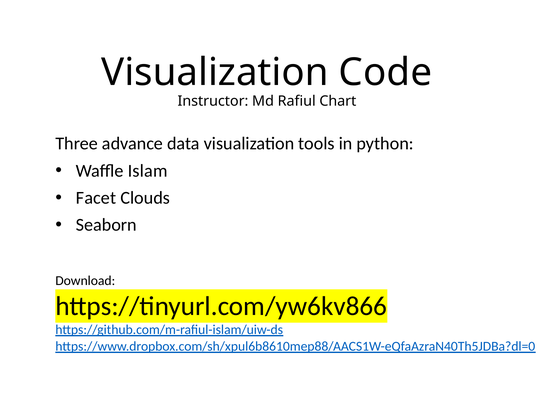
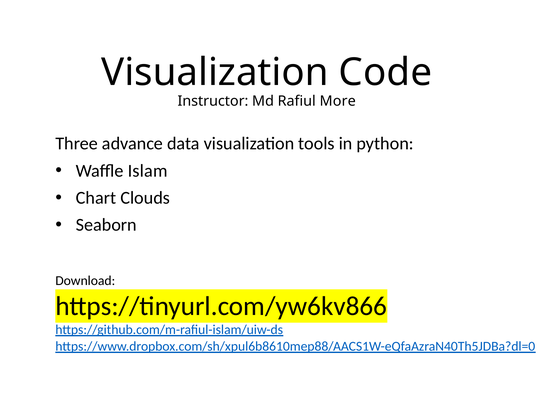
Chart: Chart -> More
Facet: Facet -> Chart
